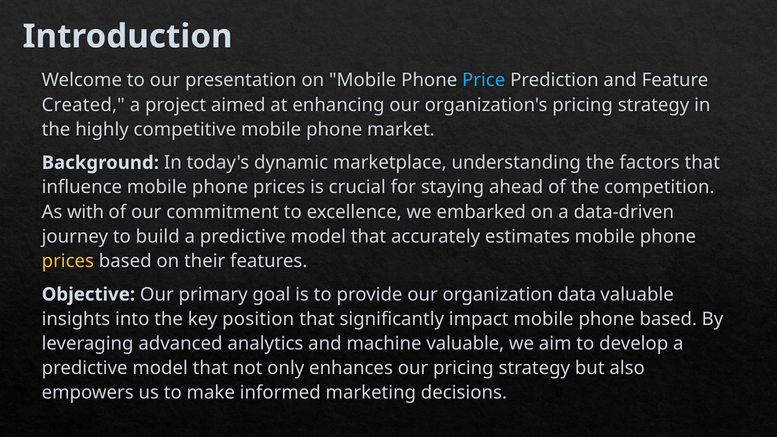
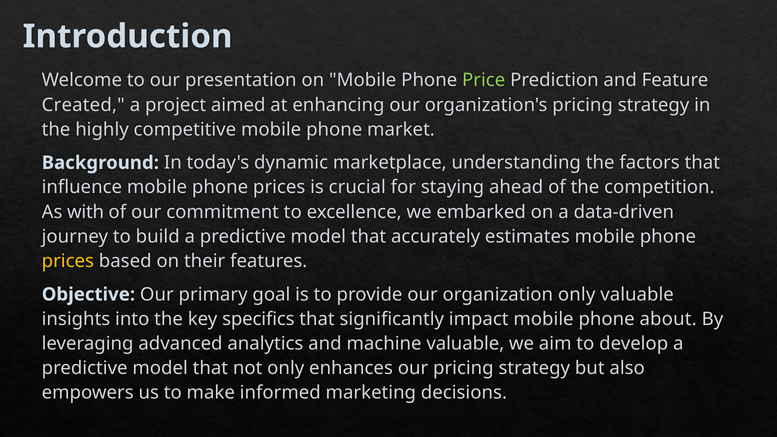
Price colour: light blue -> light green
organization data: data -> only
position: position -> specifics
phone based: based -> about
